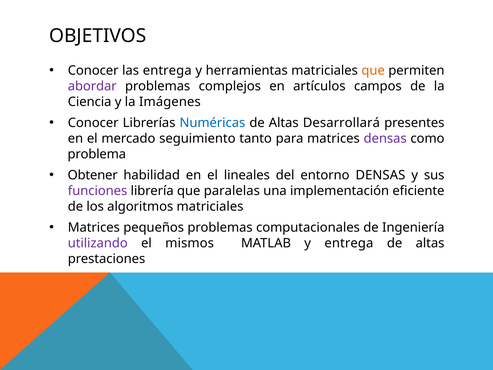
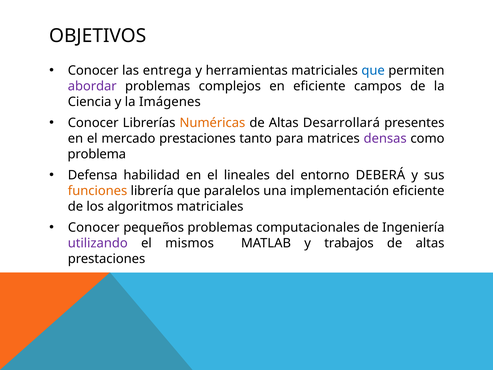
que at (373, 71) colour: orange -> blue
en artículos: artículos -> eficiente
Numéricas colour: blue -> orange
mercado seguimiento: seguimiento -> prestaciones
Obtener: Obtener -> Defensa
entorno DENSAS: DENSAS -> DEBERÁ
funciones colour: purple -> orange
paralelas: paralelas -> paralelos
Matrices at (94, 227): Matrices -> Conocer
y entrega: entrega -> trabajos
